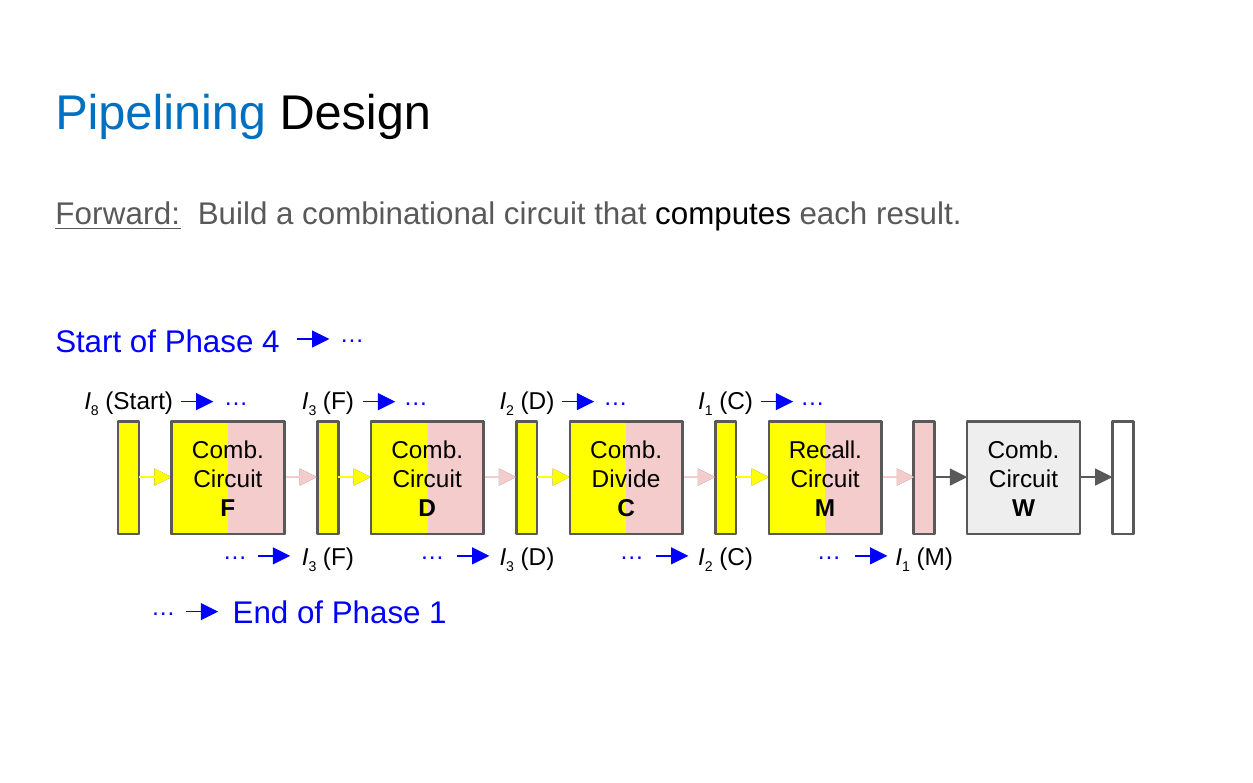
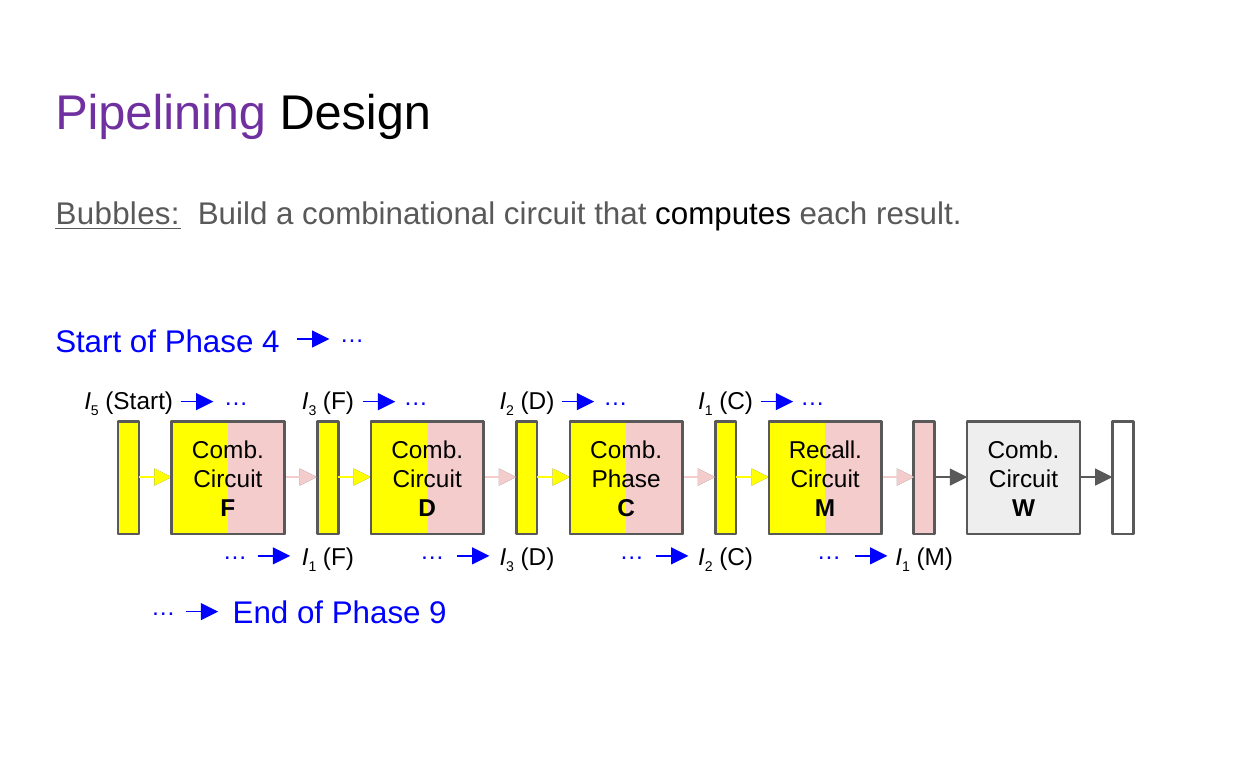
Pipelining colour: blue -> purple
Forward: Forward -> Bubbles
8: 8 -> 5
Divide at (626, 479): Divide -> Phase
3 at (313, 567): 3 -> 1
Phase 1: 1 -> 9
